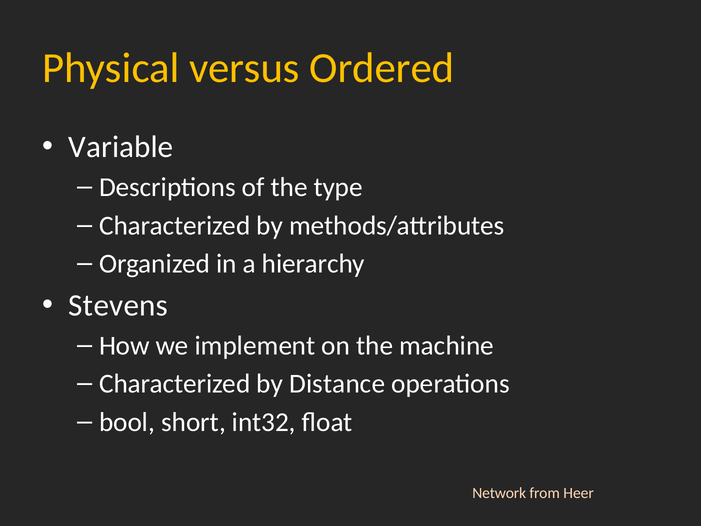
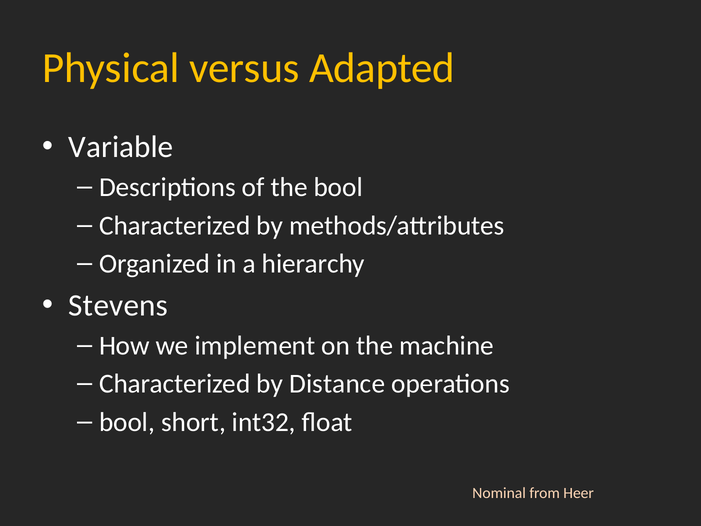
Ordered: Ordered -> Adapted
the type: type -> bool
Network: Network -> Nominal
